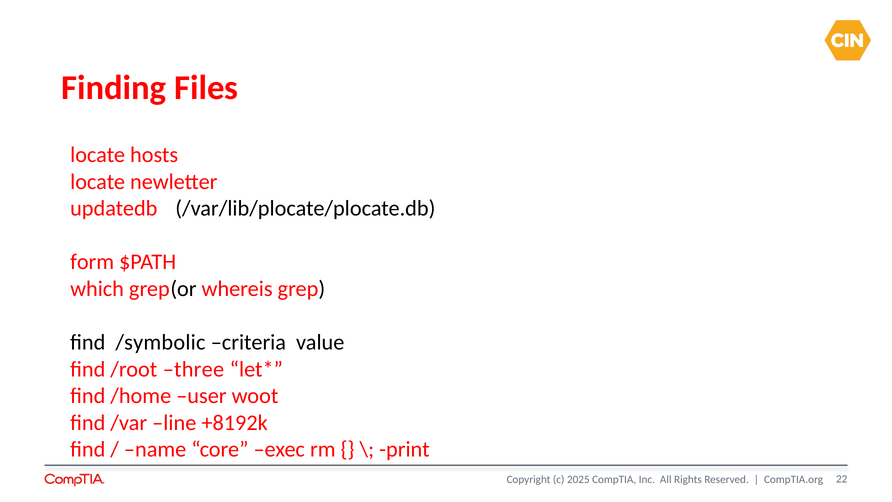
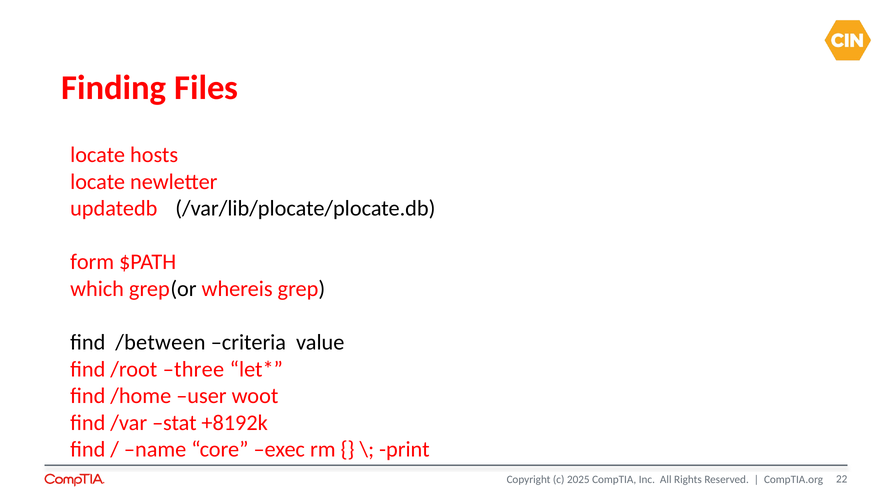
/symbolic: /symbolic -> /between
line: line -> stat
